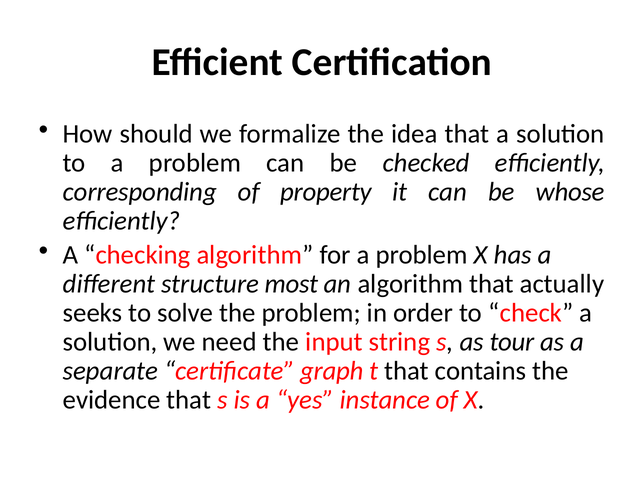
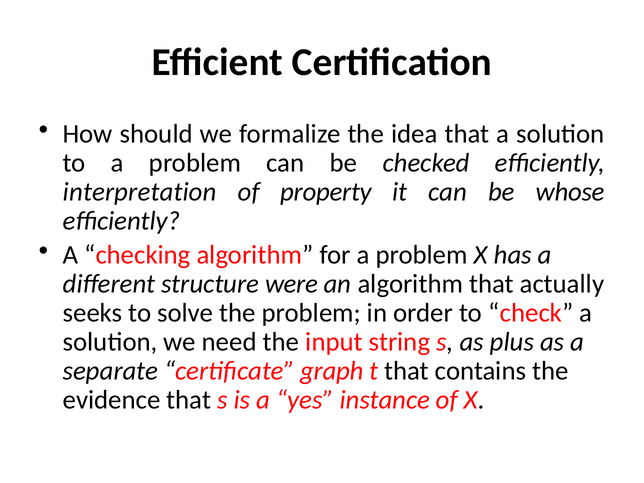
corresponding: corresponding -> interpretation
most: most -> were
tour: tour -> plus
